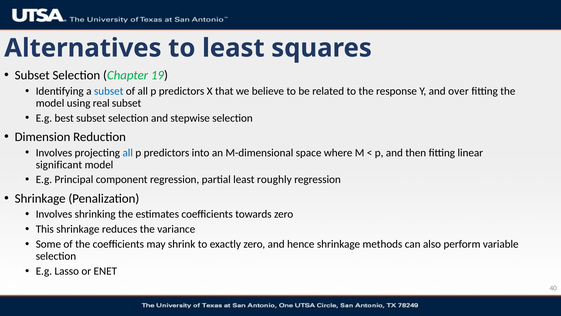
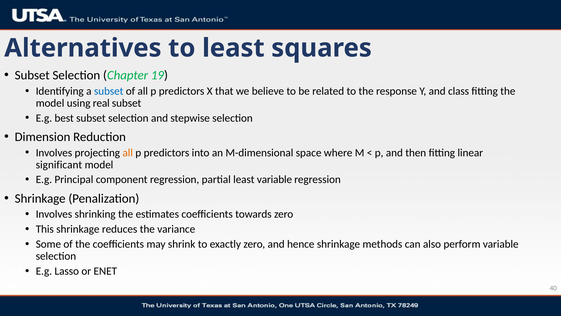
over: over -> class
all at (128, 152) colour: blue -> orange
least roughly: roughly -> variable
